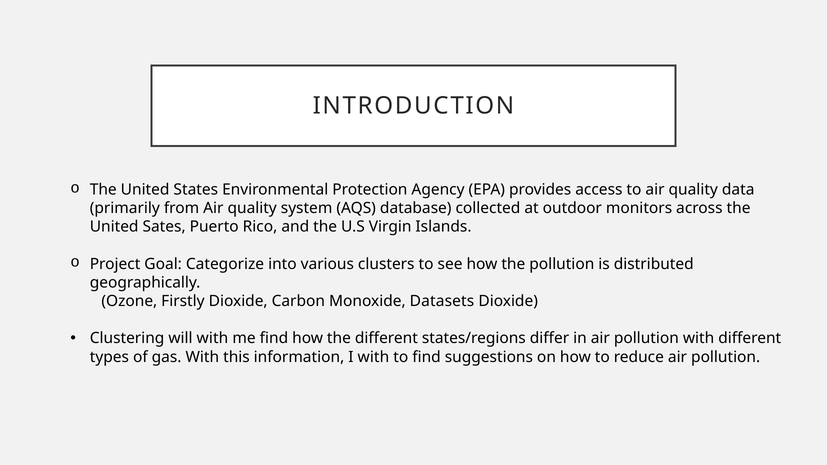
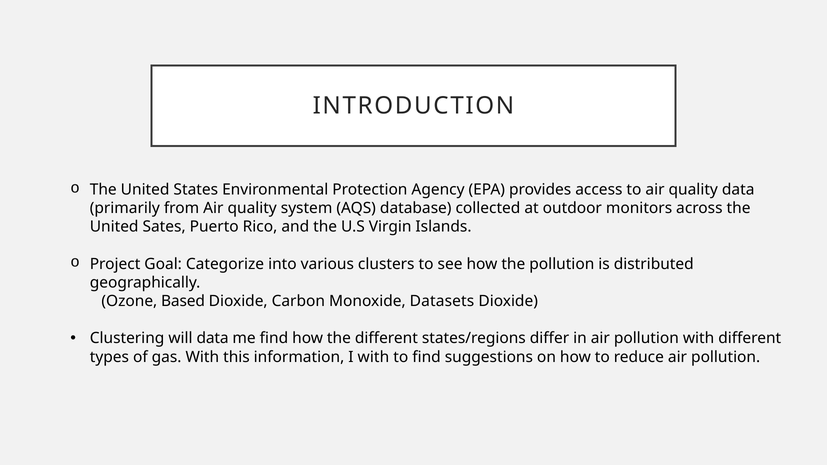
Firstly: Firstly -> Based
will with: with -> data
